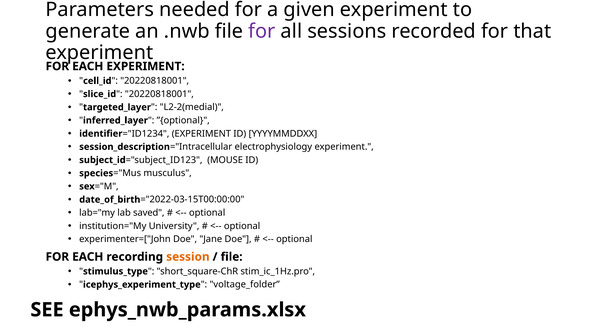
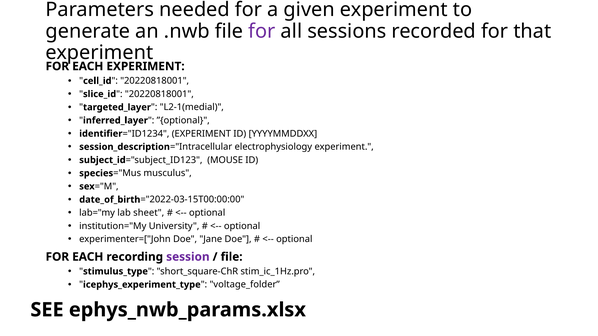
L2-2(medial: L2-2(medial -> L2-1(medial
saved: saved -> sheet
session colour: orange -> purple
